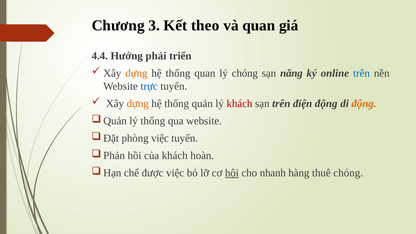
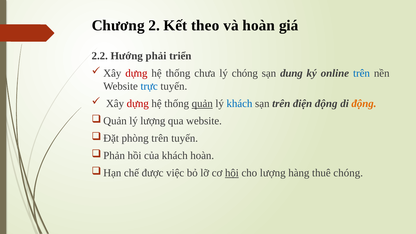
3: 3 -> 2
và quan: quan -> hoàn
4.4: 4.4 -> 2.2
dựng at (136, 73) colour: orange -> red
thống quan: quan -> chưa
năng: năng -> dung
dựng at (138, 104) colour: orange -> red
quản underline: none -> present
khách at (239, 104) colour: red -> blue
lý thống: thống -> lượng
phòng việc: việc -> trên
cho nhanh: nhanh -> lượng
